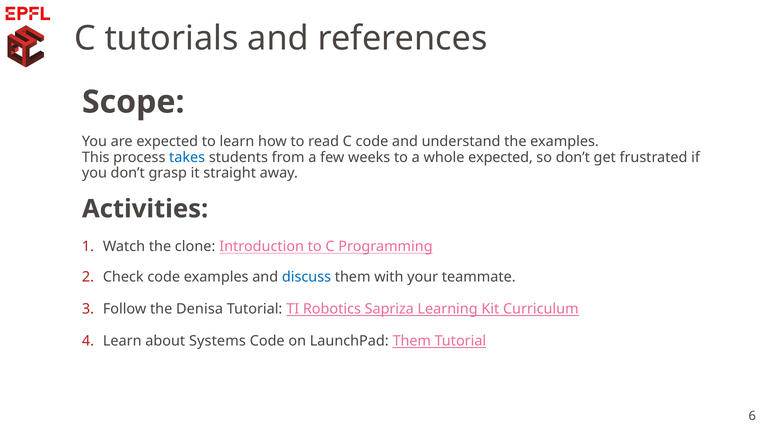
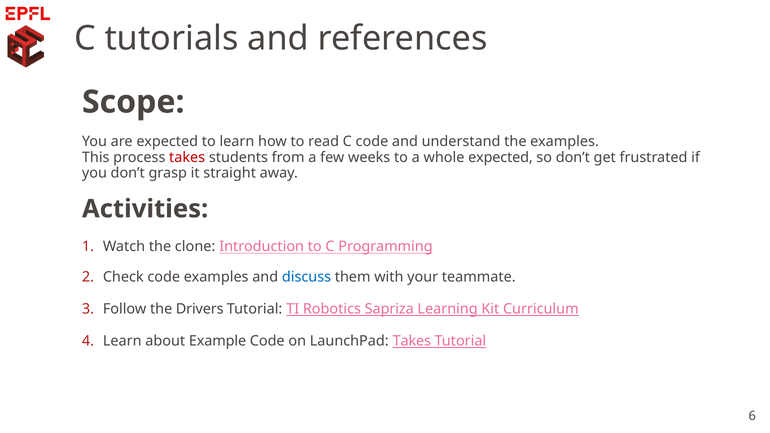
takes at (187, 157) colour: blue -> red
Denisa: Denisa -> Drivers
Systems: Systems -> Example
LaunchPad Them: Them -> Takes
